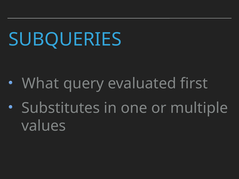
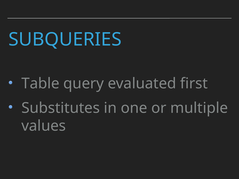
What: What -> Table
